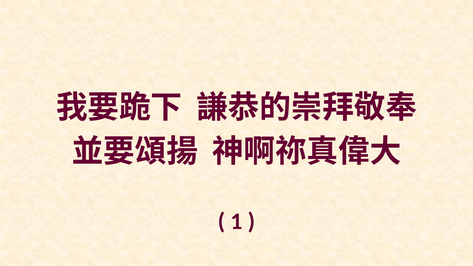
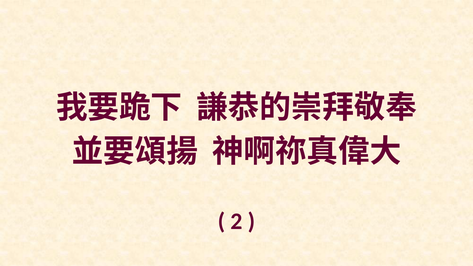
1: 1 -> 2
